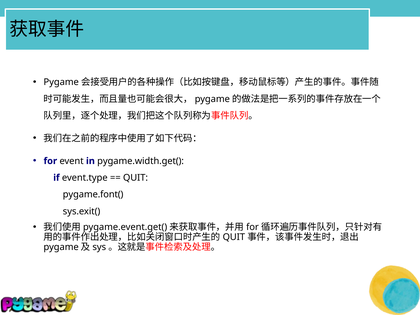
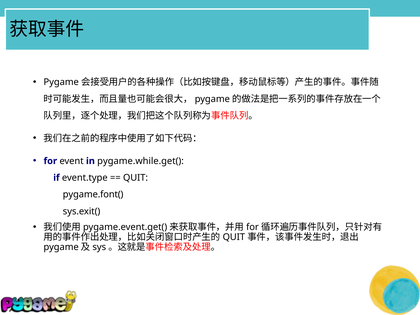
pygame.width.get(: pygame.width.get( -> pygame.while.get(
